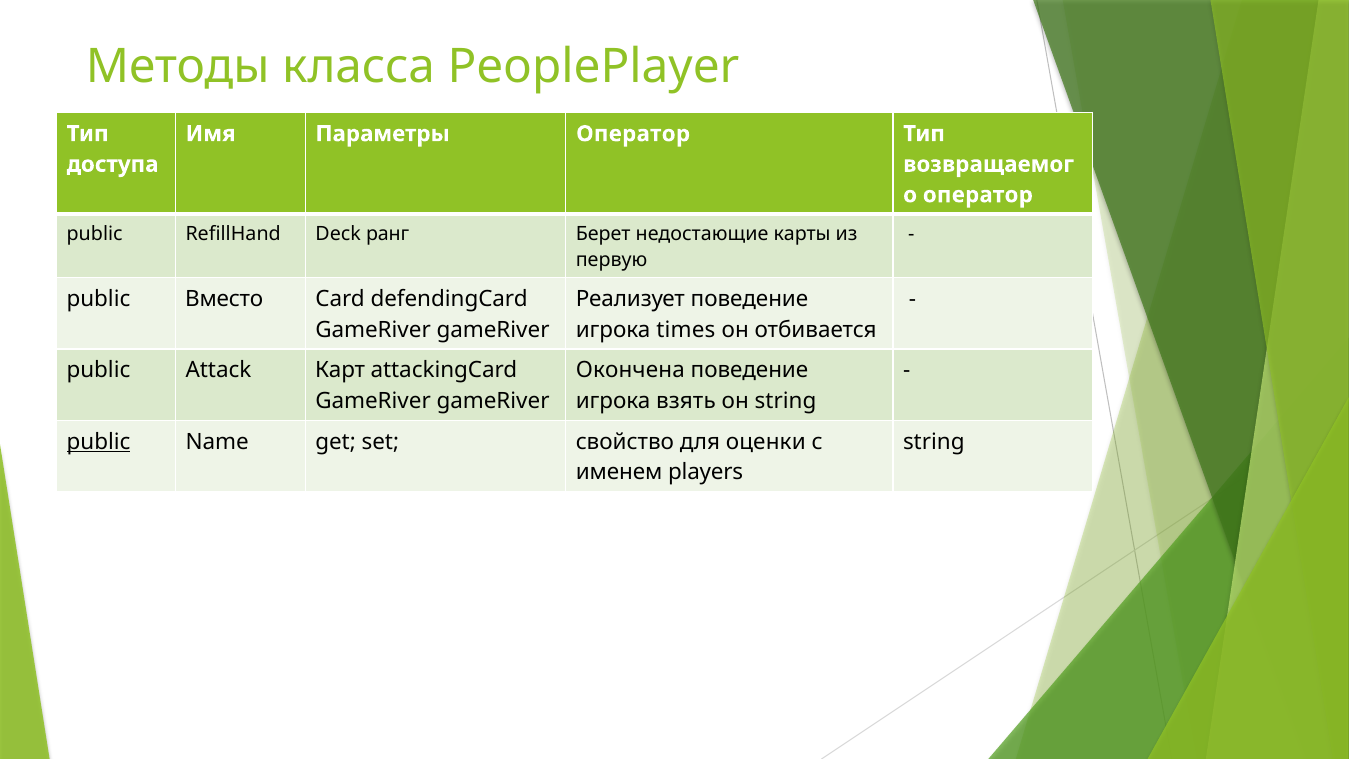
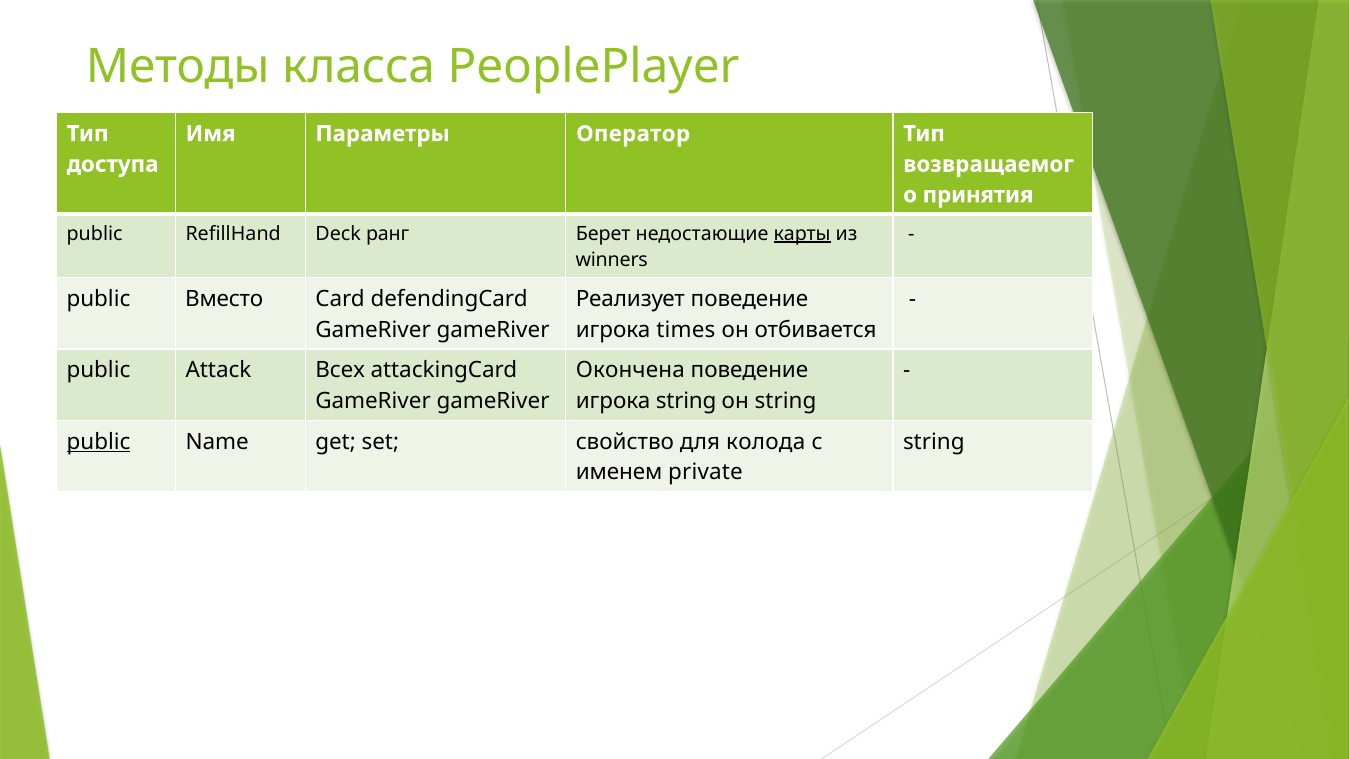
оператор at (978, 195): оператор -> принятия
карты underline: none -> present
первую: первую -> winners
Карт: Карт -> Всех
игрока взять: взять -> string
оценки: оценки -> колода
players: players -> private
